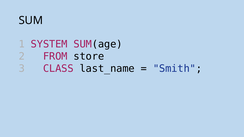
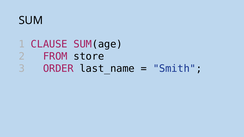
SYSTEM: SYSTEM -> CLAUSE
CLASS: CLASS -> ORDER
